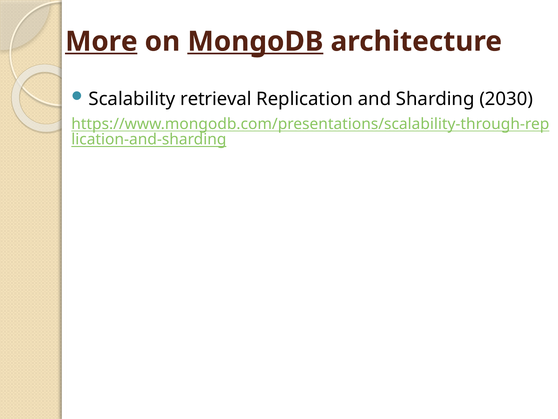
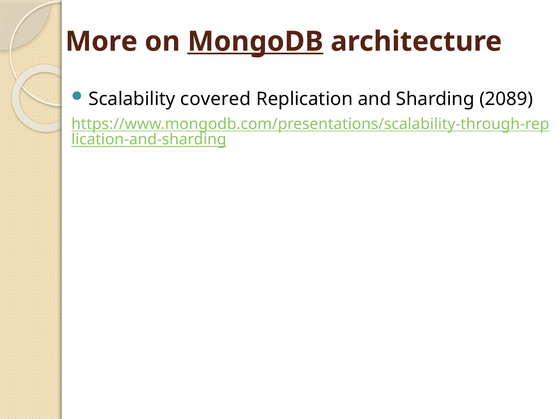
More underline: present -> none
retrieval: retrieval -> covered
2030: 2030 -> 2089
